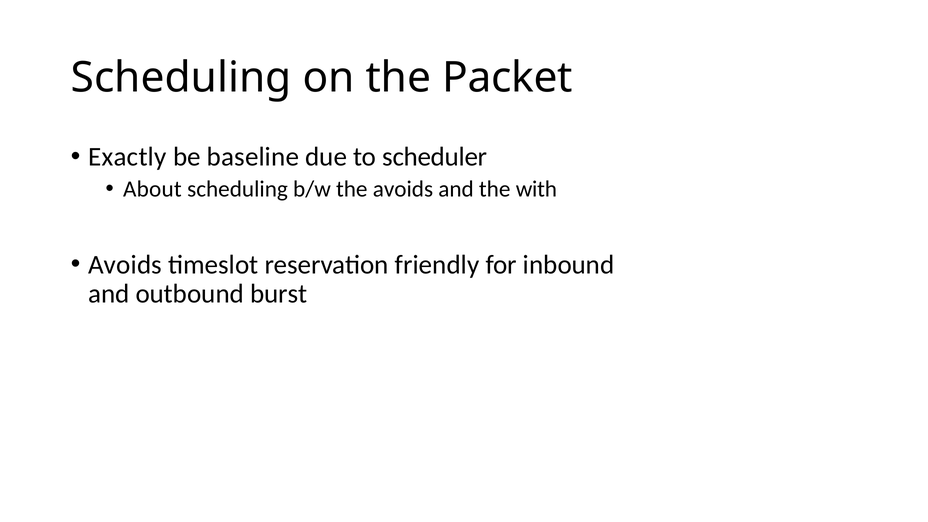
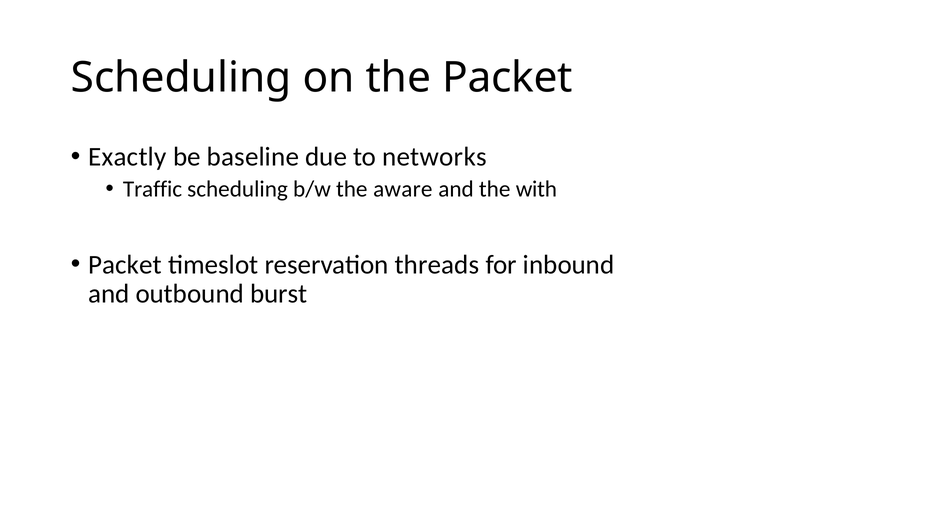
scheduler: scheduler -> networks
About: About -> Traffic
the avoids: avoids -> aware
Avoids at (125, 265): Avoids -> Packet
friendly: friendly -> threads
